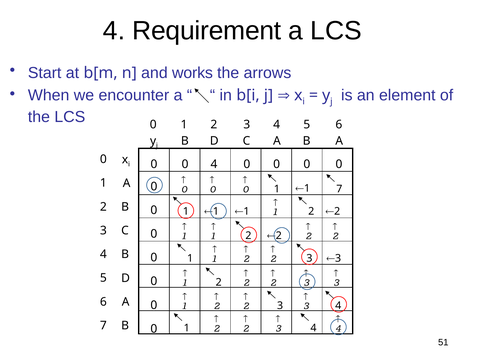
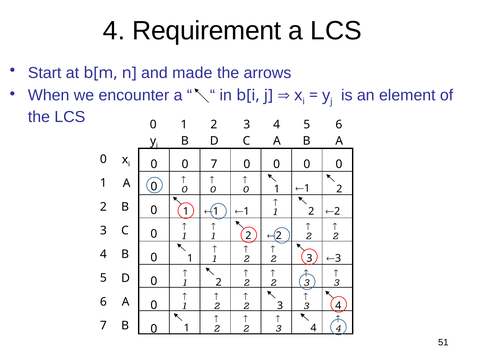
works: works -> made
0 4: 4 -> 7
1 7: 7 -> 2
